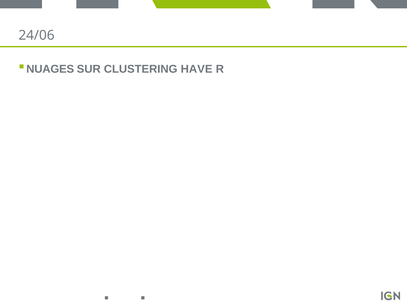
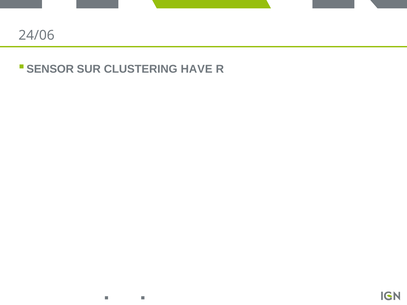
NUAGES: NUAGES -> SENSOR
